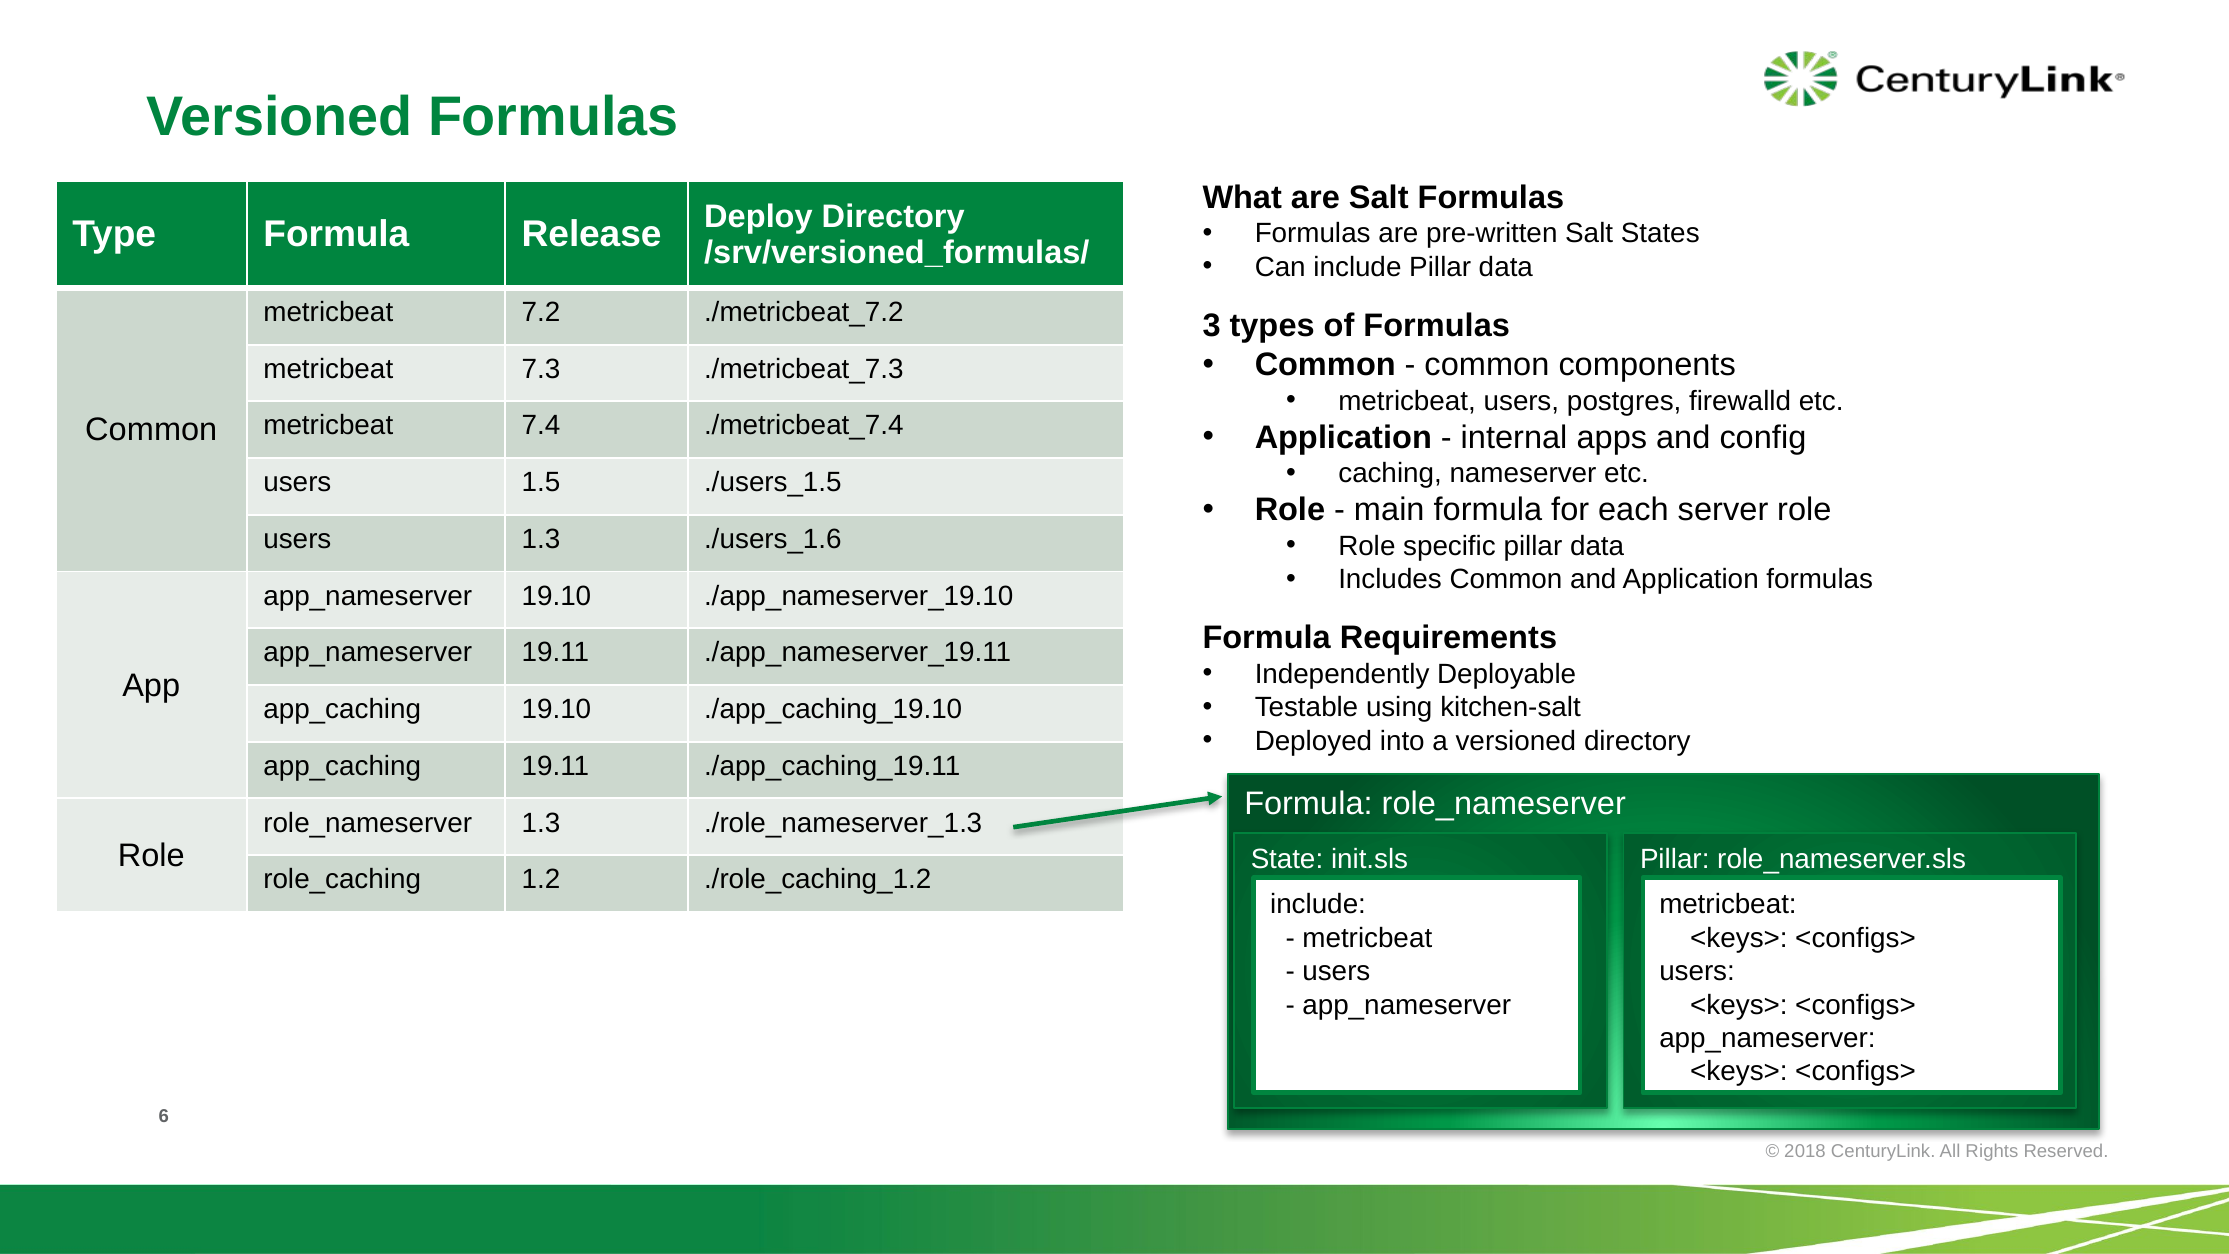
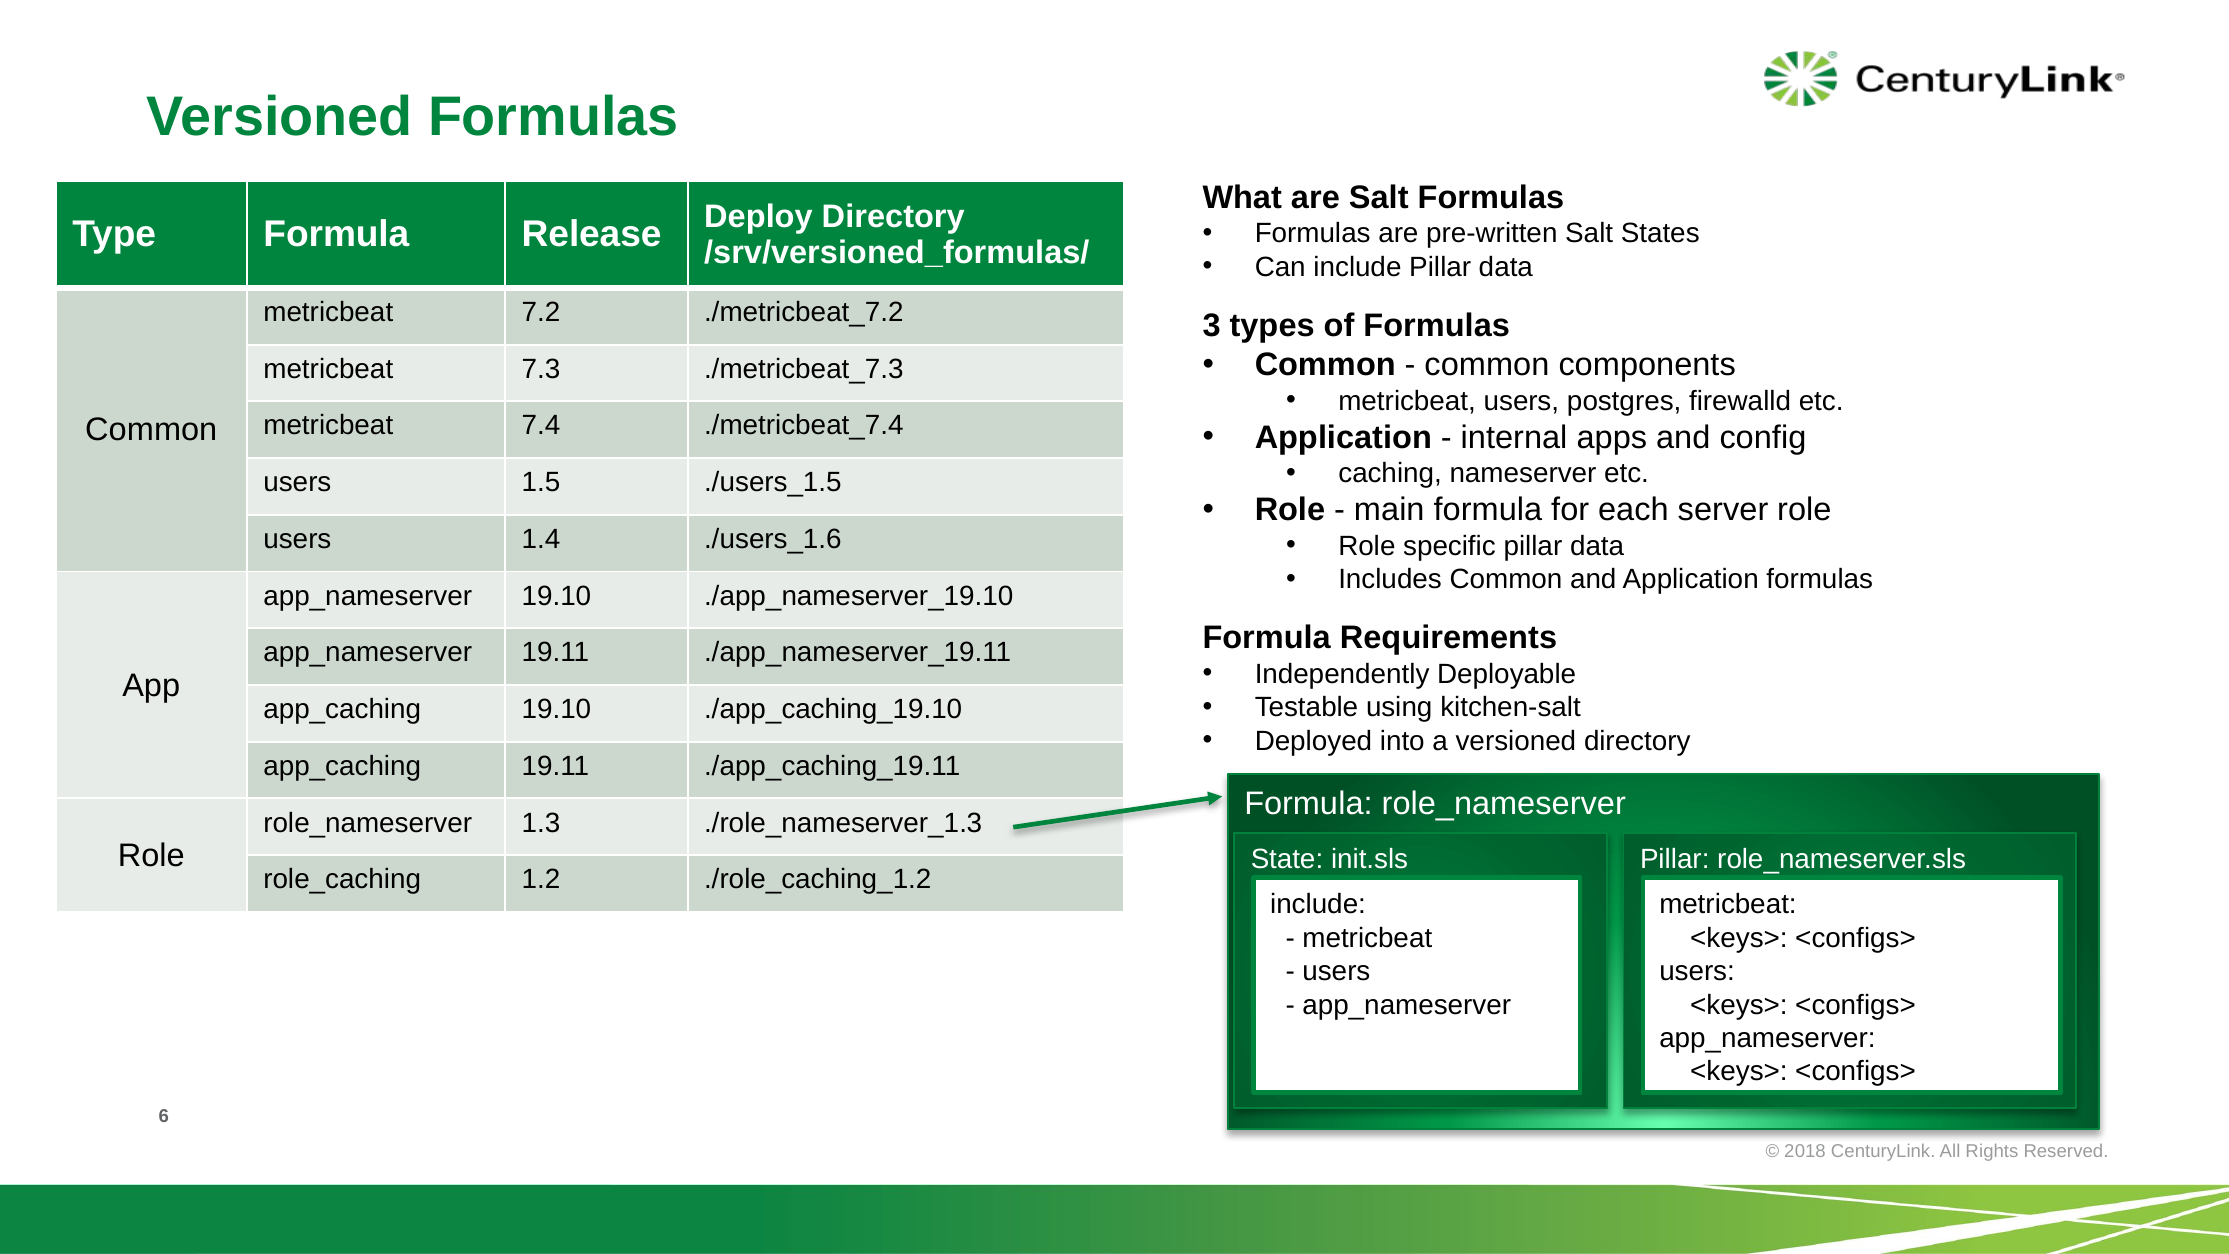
users 1.3: 1.3 -> 1.4
